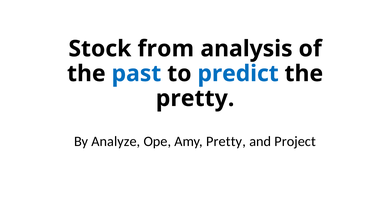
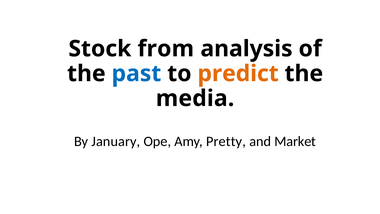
predict colour: blue -> orange
pretty at (195, 98): pretty -> media
Analyze: Analyze -> January
Project: Project -> Market
